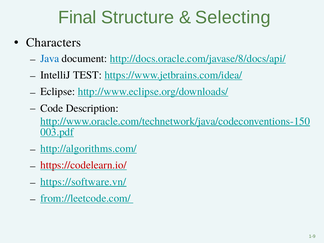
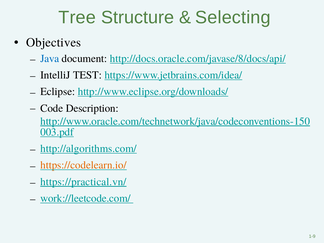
Final: Final -> Tree
Characters: Characters -> Objectives
https://codelearn.io/ colour: red -> orange
https://software.vn/: https://software.vn/ -> https://practical.vn/
from://leetcode.com/: from://leetcode.com/ -> work://leetcode.com/
